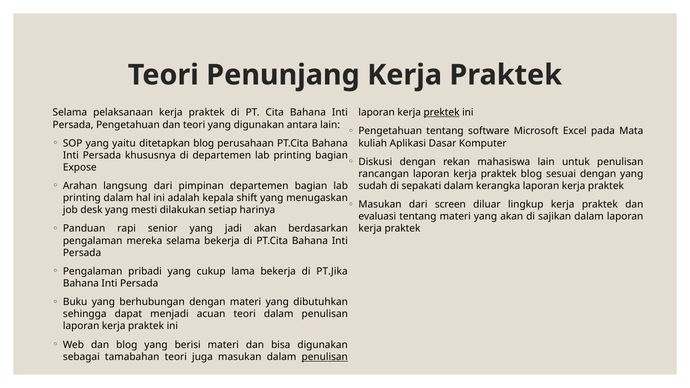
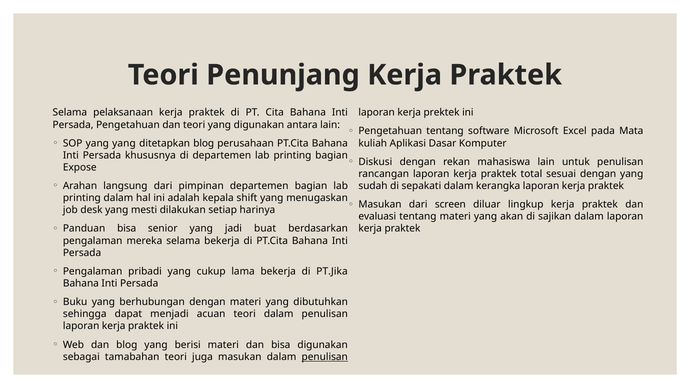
prektek underline: present -> none
yang yaitu: yaitu -> yang
praktek blog: blog -> total
Panduan rapi: rapi -> bisa
jadi akan: akan -> buat
